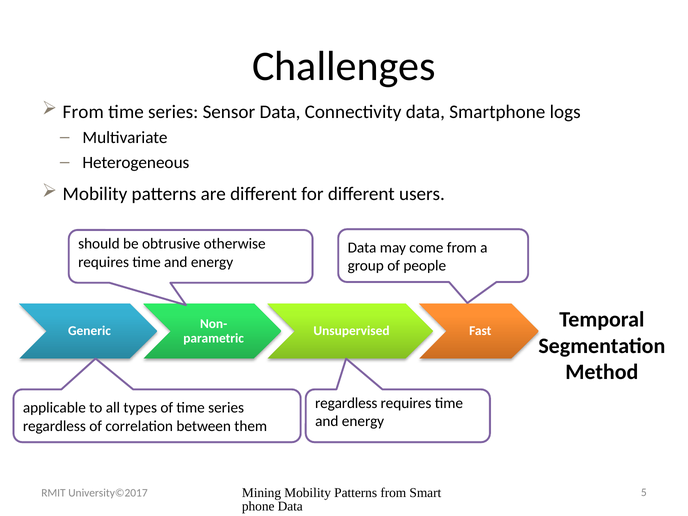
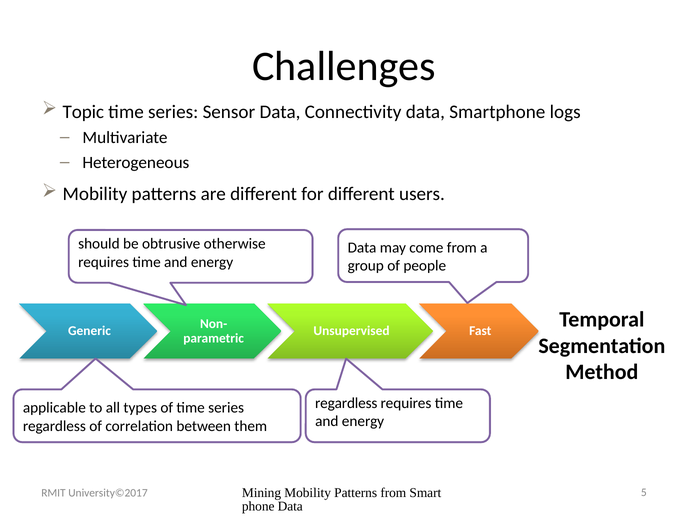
From at (83, 112): From -> Topic
